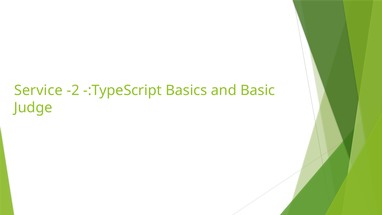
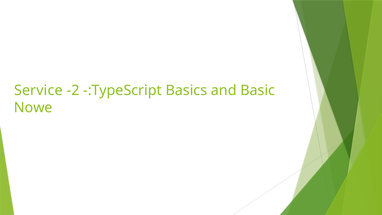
Judge: Judge -> Nowe
